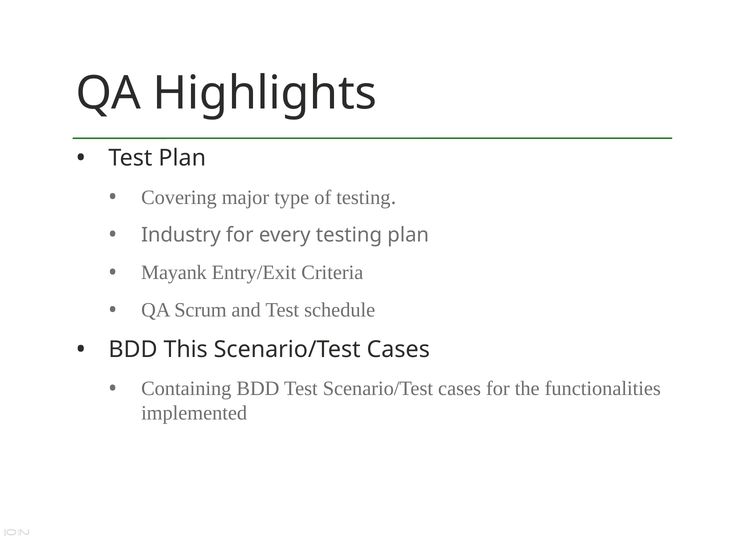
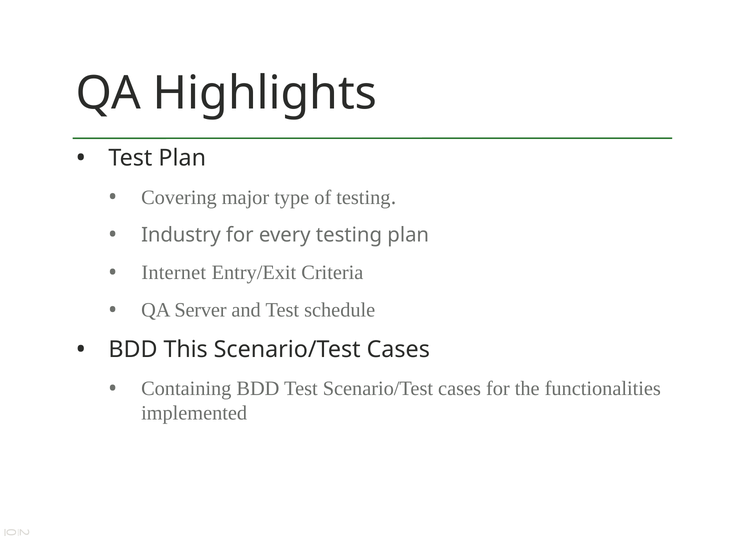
Mayank: Mayank -> Internet
Scrum: Scrum -> Server
